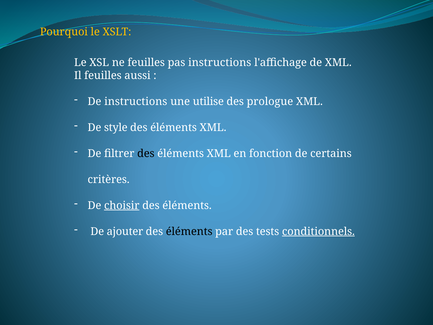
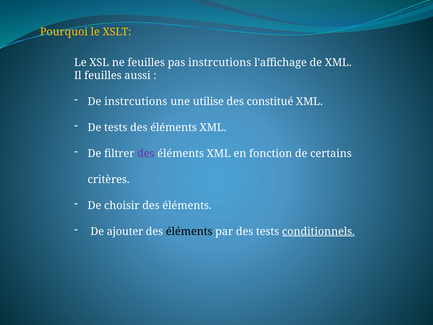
pas instructions: instructions -> instrcutions
De instructions: instructions -> instrcutions
prologue: prologue -> constitué
De style: style -> tests
des at (146, 153) colour: black -> purple
choisir underline: present -> none
